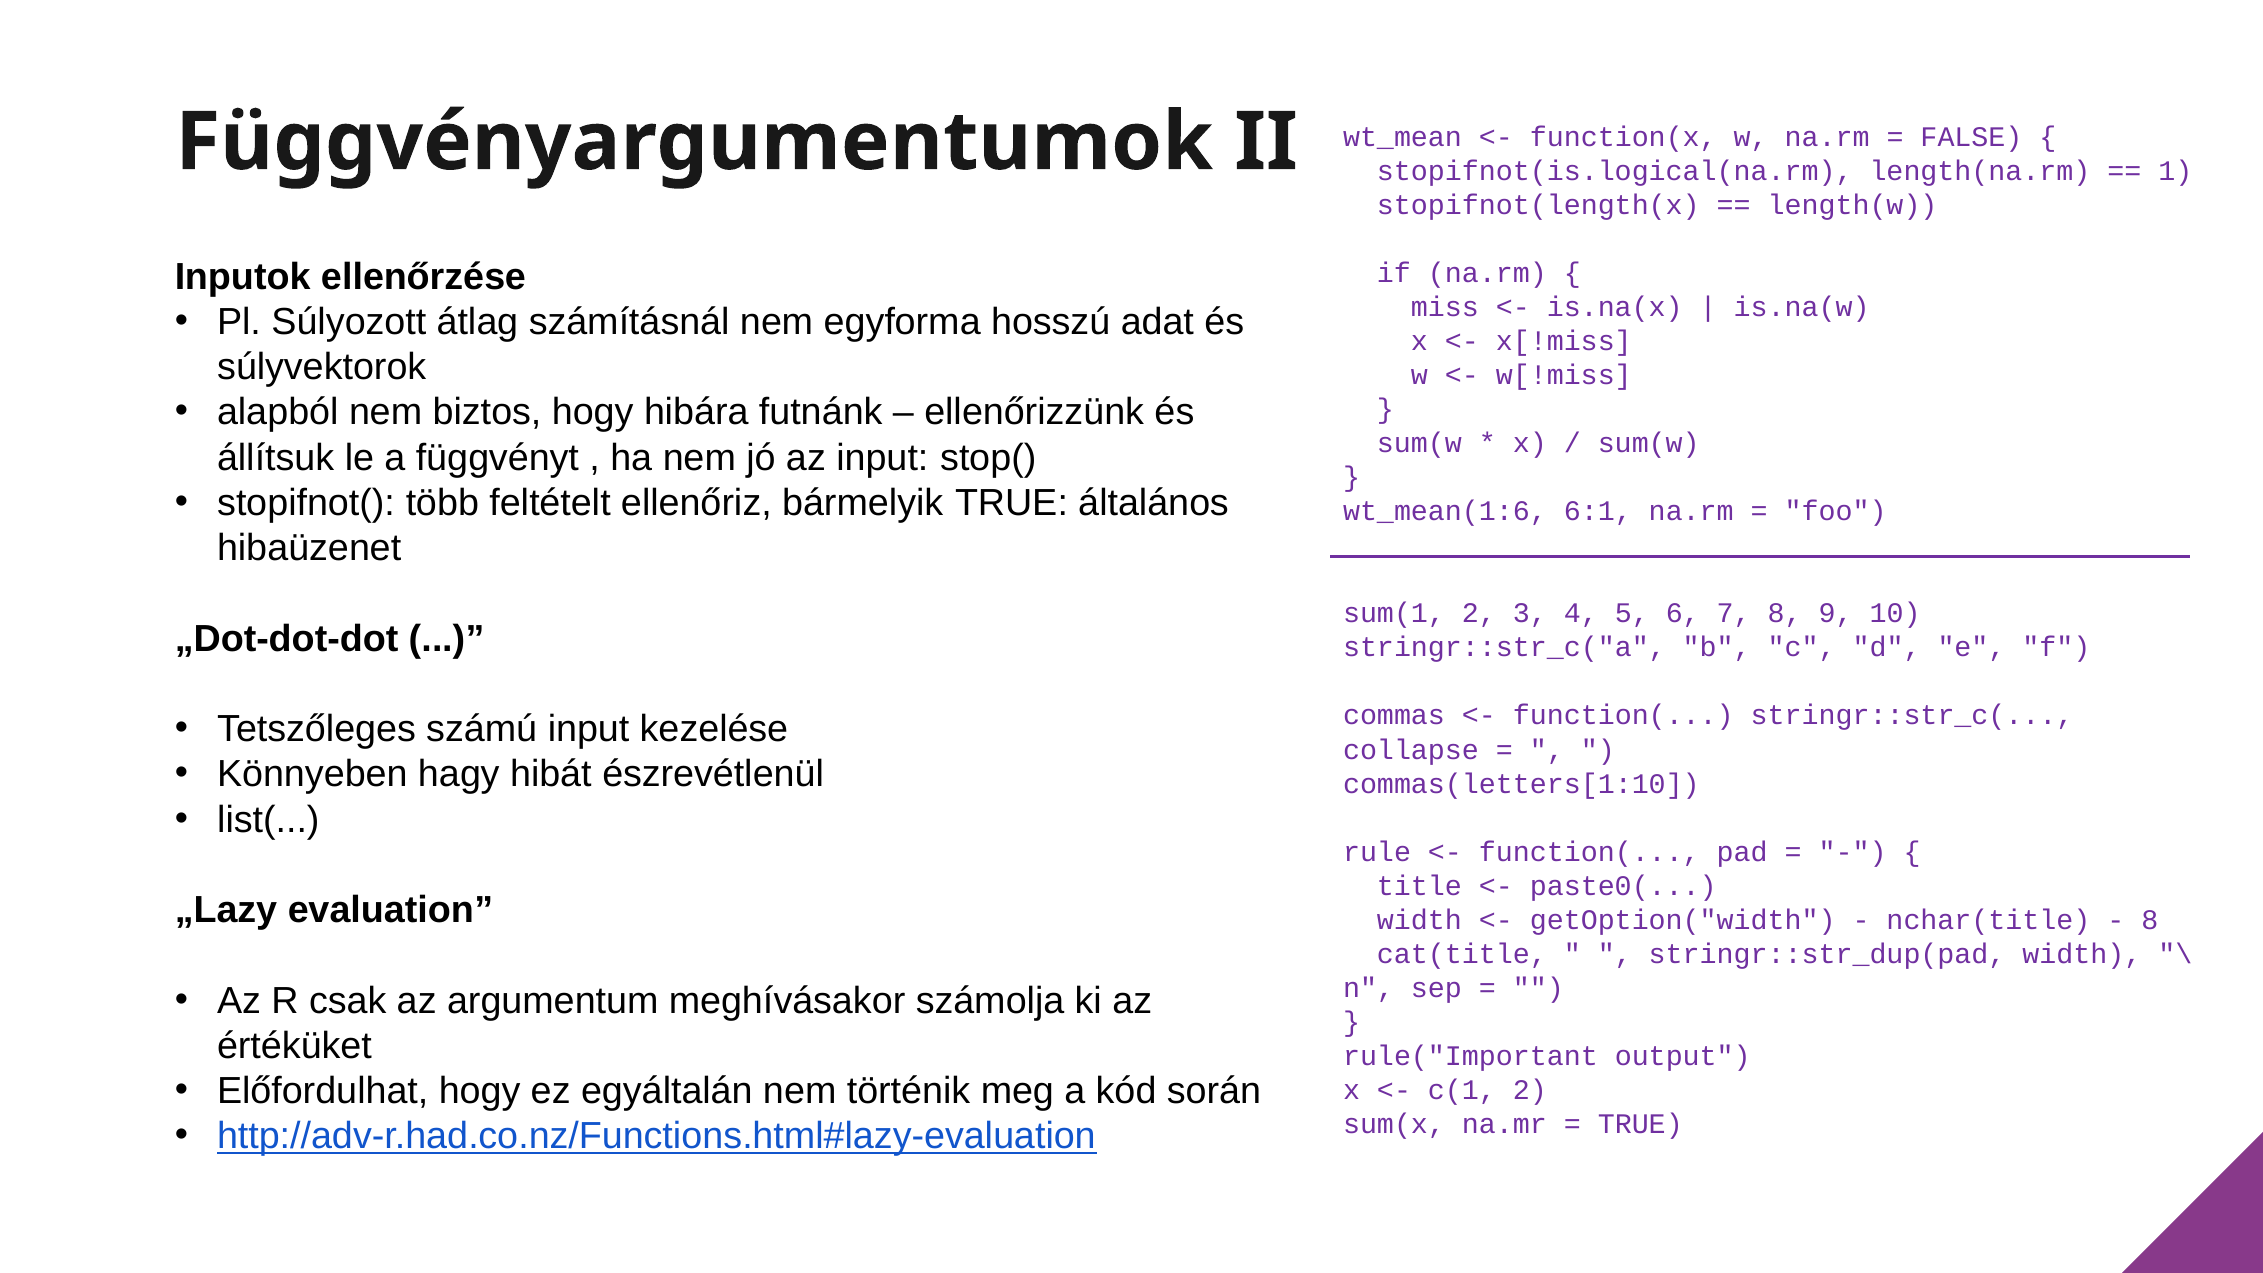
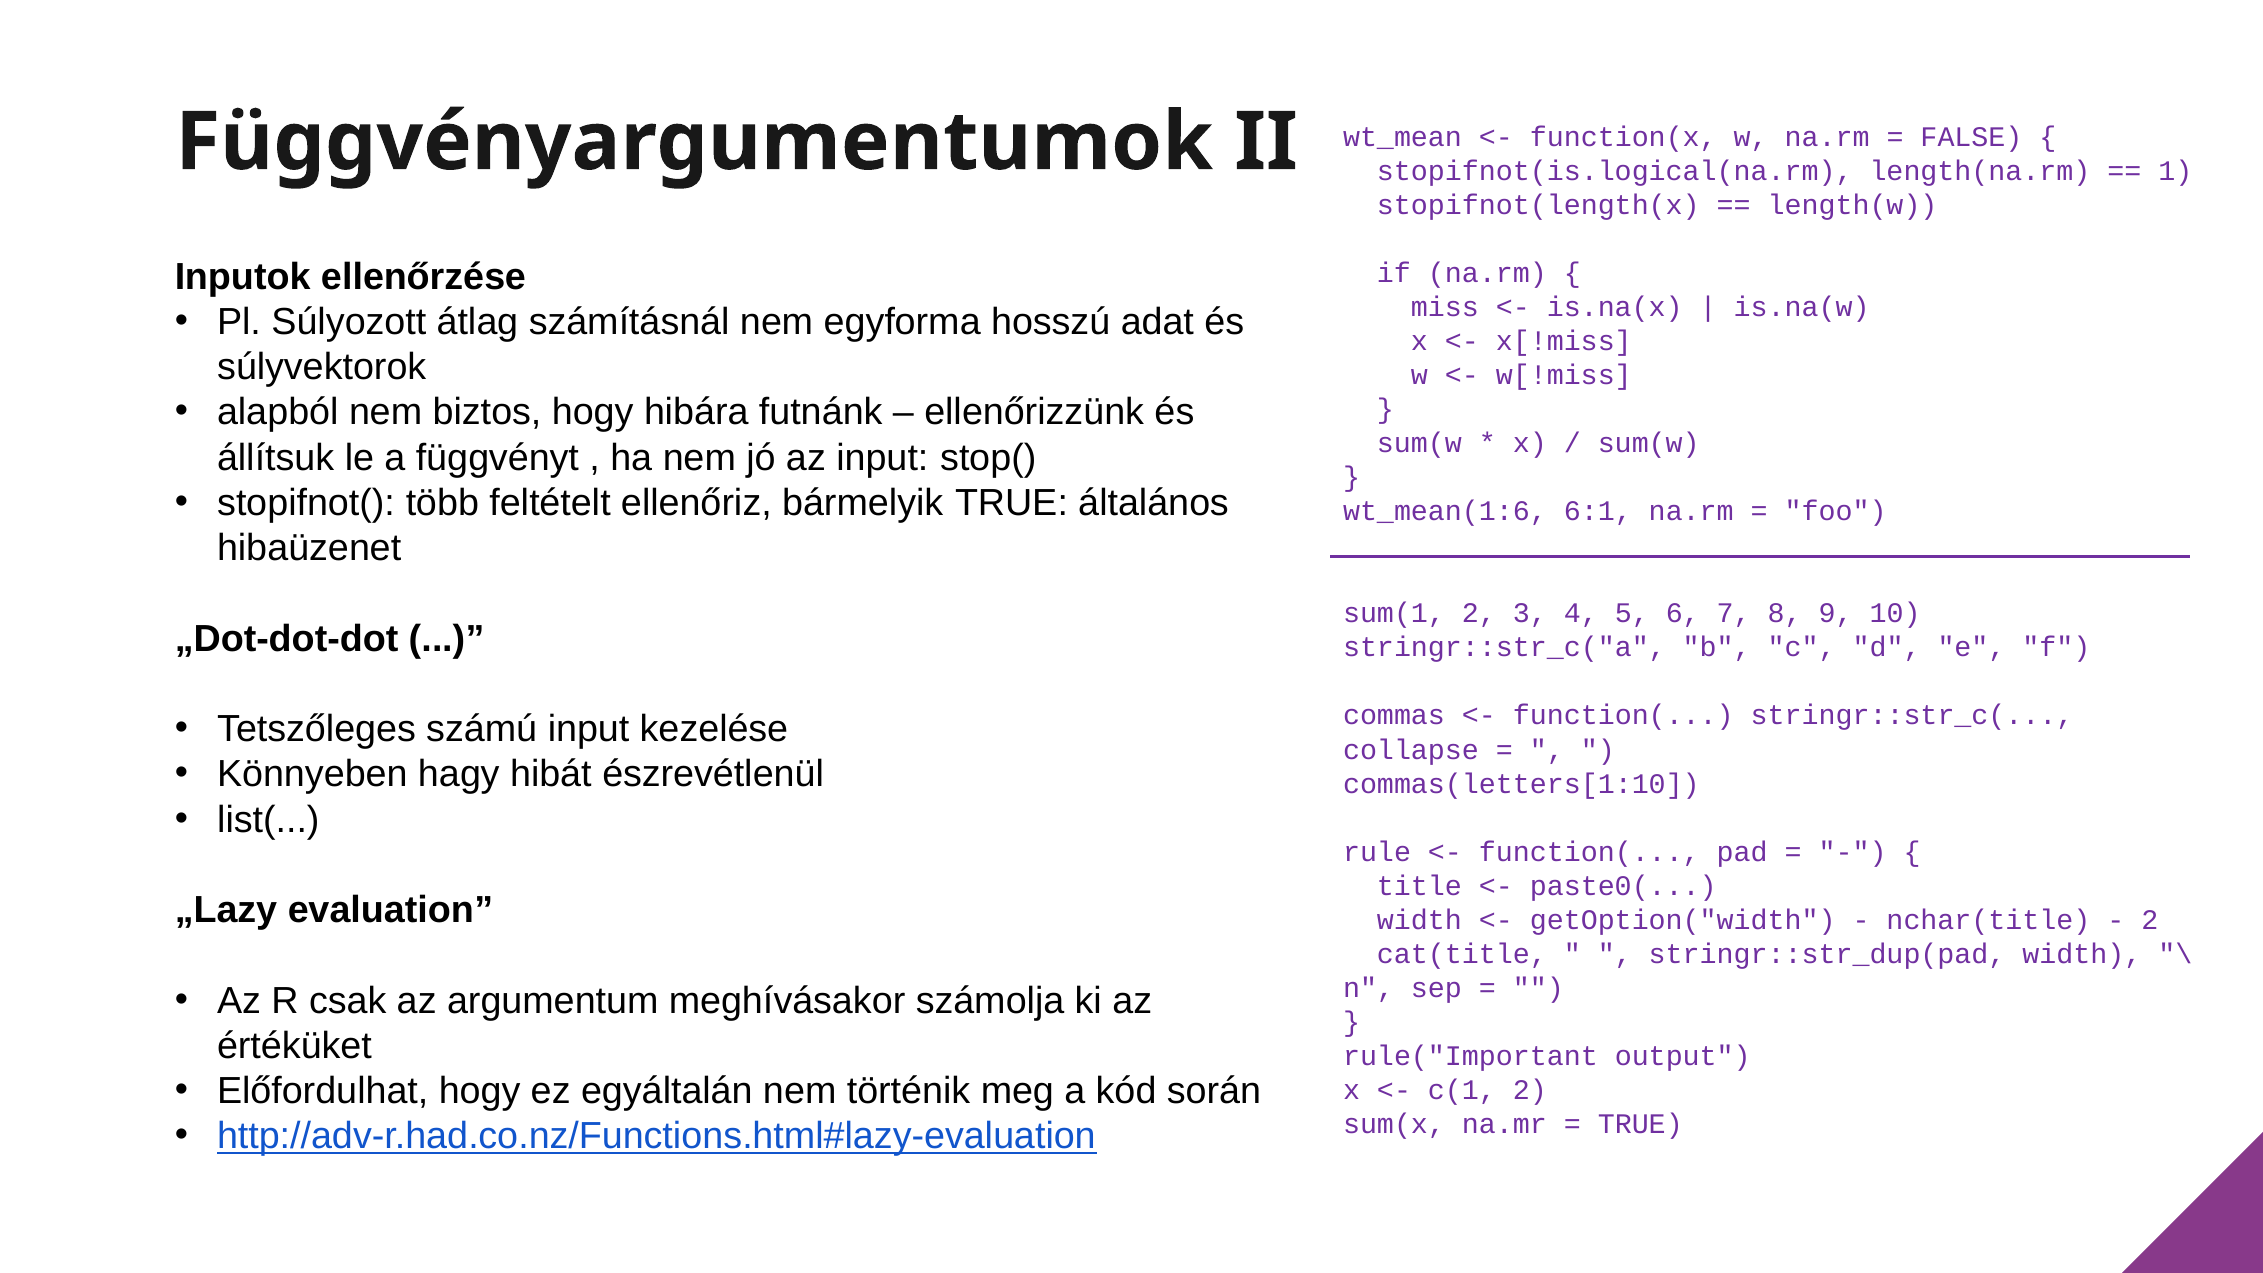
8 at (2150, 920): 8 -> 2
